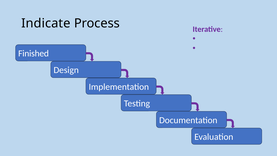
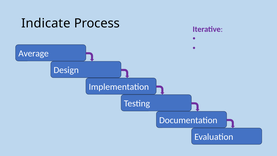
Finished: Finished -> Average
